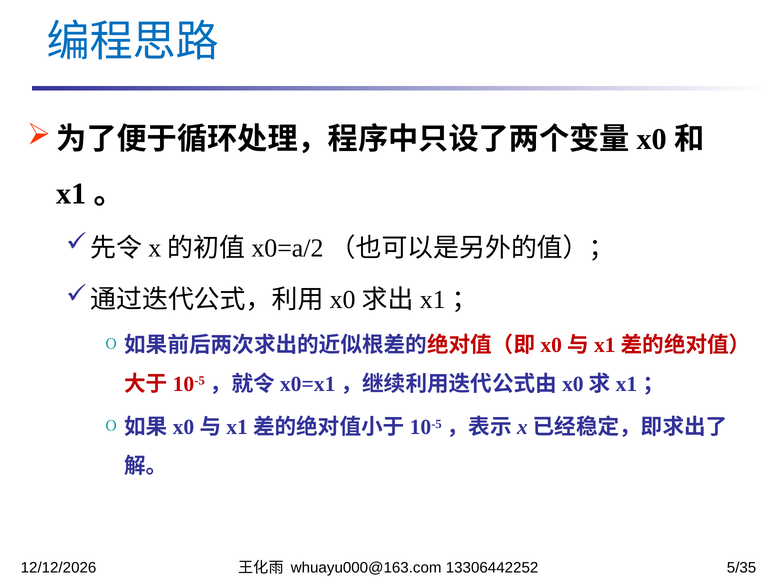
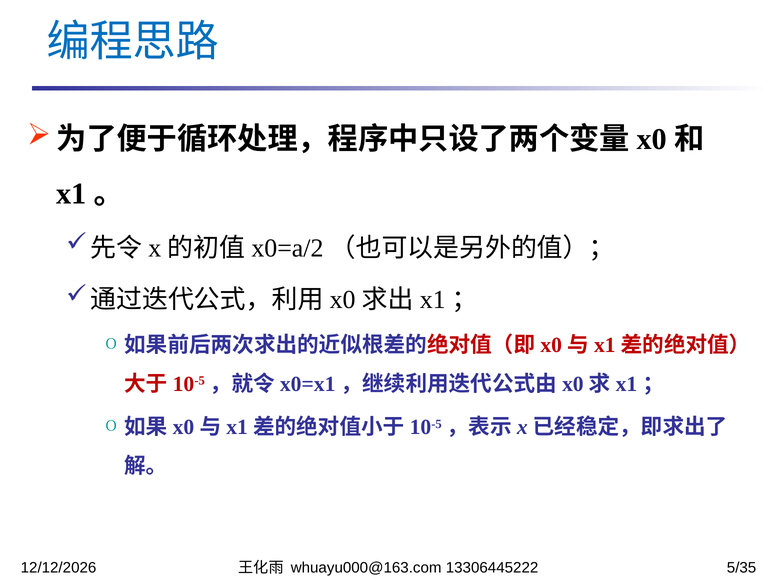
13306442252: 13306442252 -> 13306445222
